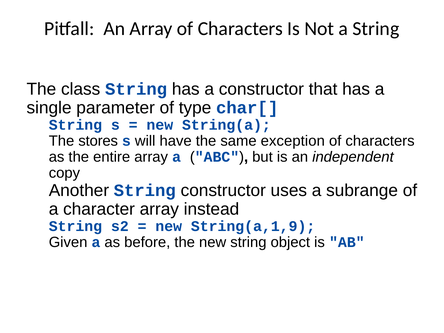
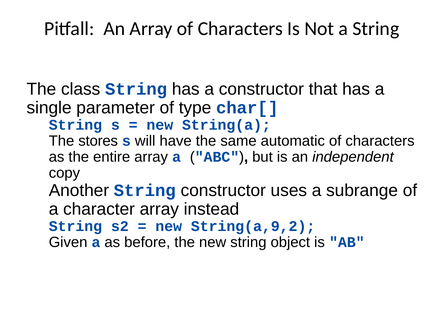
exception: exception -> automatic
String(a,1,9: String(a,1,9 -> String(a,9,2
